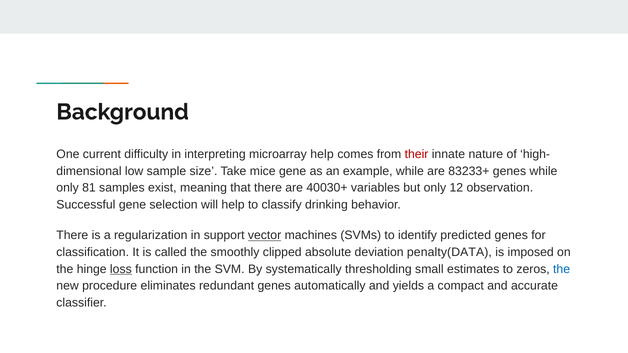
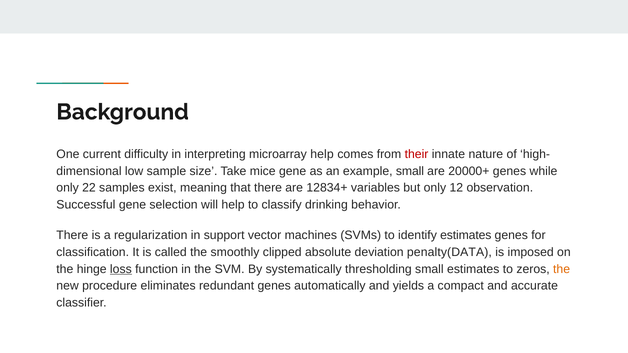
example while: while -> small
83233+: 83233+ -> 20000+
81: 81 -> 22
40030+: 40030+ -> 12834+
vector underline: present -> none
identify predicted: predicted -> estimates
the at (562, 269) colour: blue -> orange
